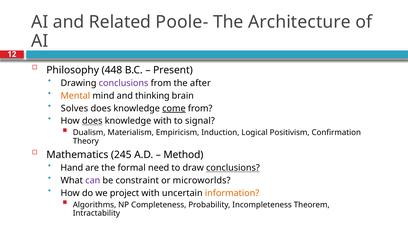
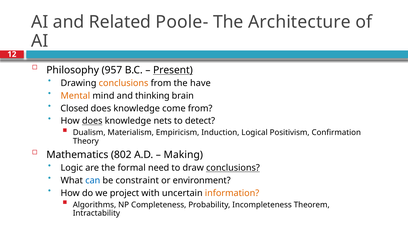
448: 448 -> 957
Present underline: none -> present
conclusions at (124, 83) colour: purple -> orange
after: after -> have
Solves: Solves -> Closed
come underline: present -> none
knowledge with: with -> nets
signal: signal -> detect
245: 245 -> 802
Method: Method -> Making
Hand: Hand -> Logic
can colour: purple -> blue
microworlds: microworlds -> environment
